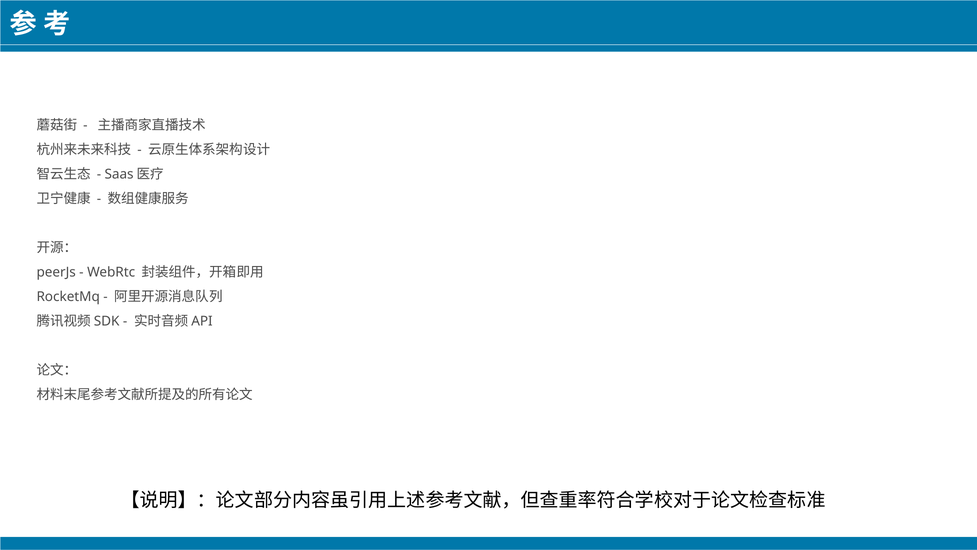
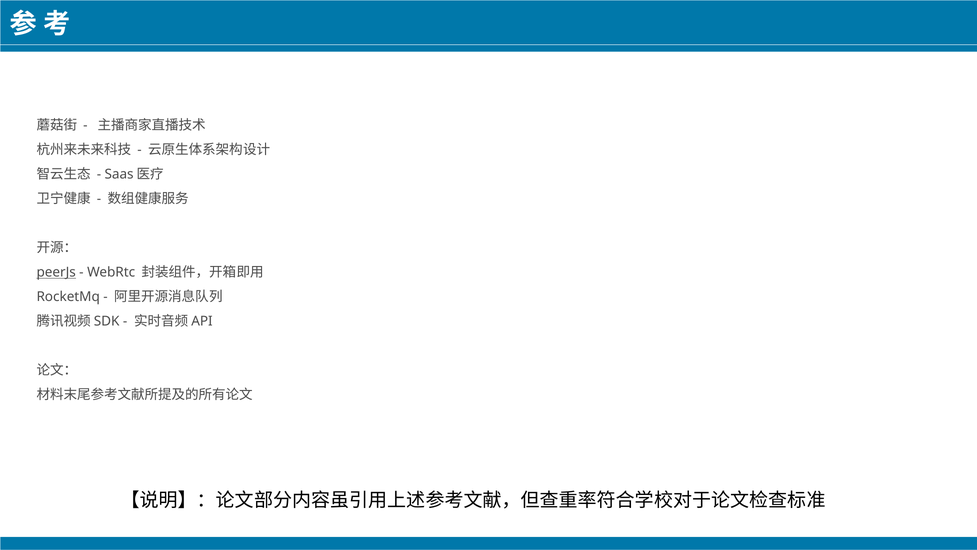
peerJs underline: none -> present
